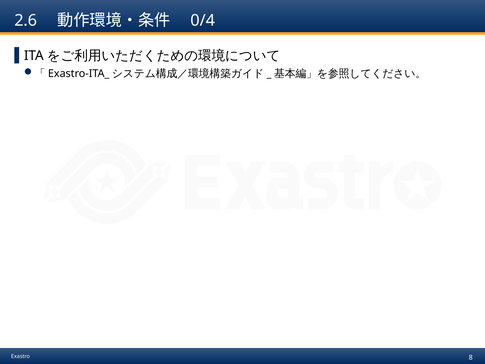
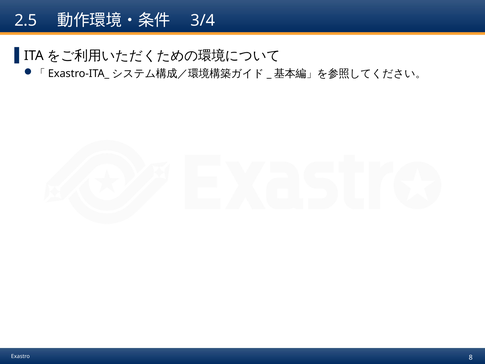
2.6: 2.6 -> 2.5
0/4: 0/4 -> 3/4
